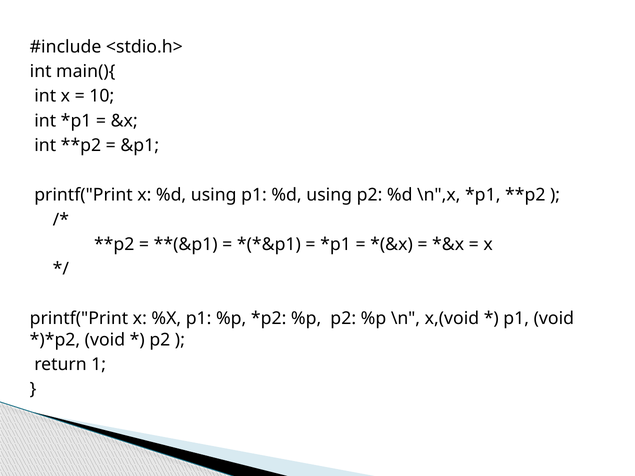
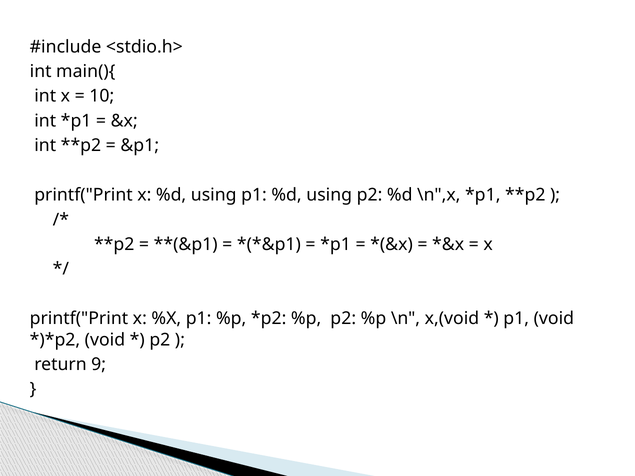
1: 1 -> 9
